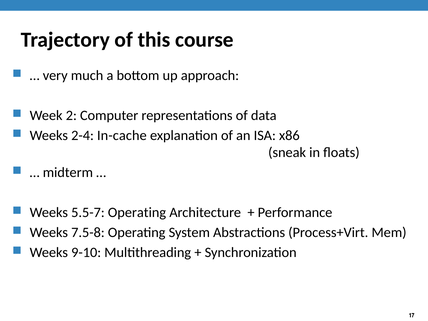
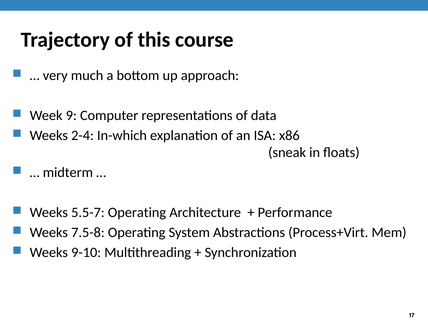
2: 2 -> 9
In-cache: In-cache -> In-which
